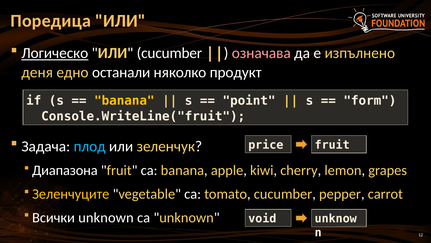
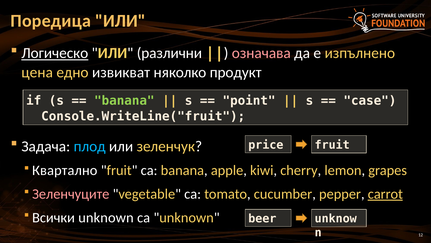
ИЛИ cucumber: cucumber -> различни
деня: деня -> цена
останали: останали -> извикват
banana at (124, 100) colour: yellow -> light green
form: form -> case
Диапазона: Диапазона -> Квартално
Зеленчуците colour: yellow -> pink
carrot underline: none -> present
void: void -> beer
